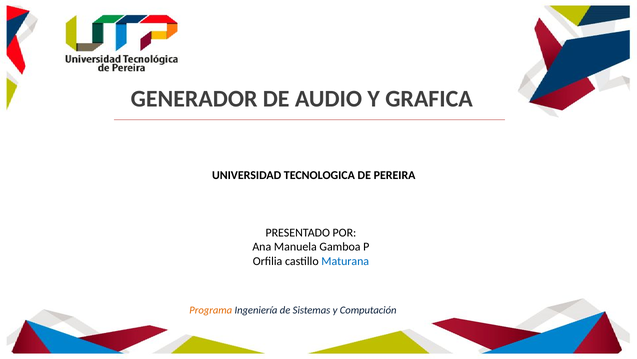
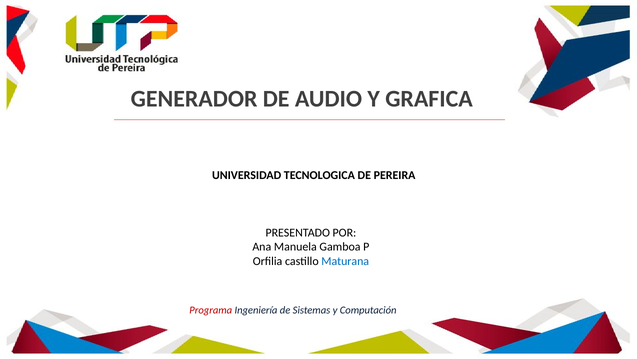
Programa colour: orange -> red
